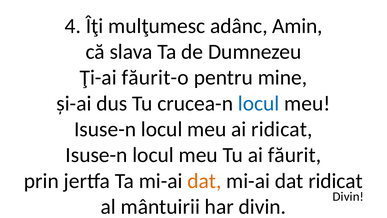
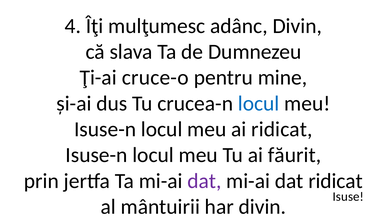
adânc Amin: Amin -> Divin
făurit-o: făurit-o -> cruce-o
dat at (204, 181) colour: orange -> purple
Divin at (348, 196): Divin -> Isuse
